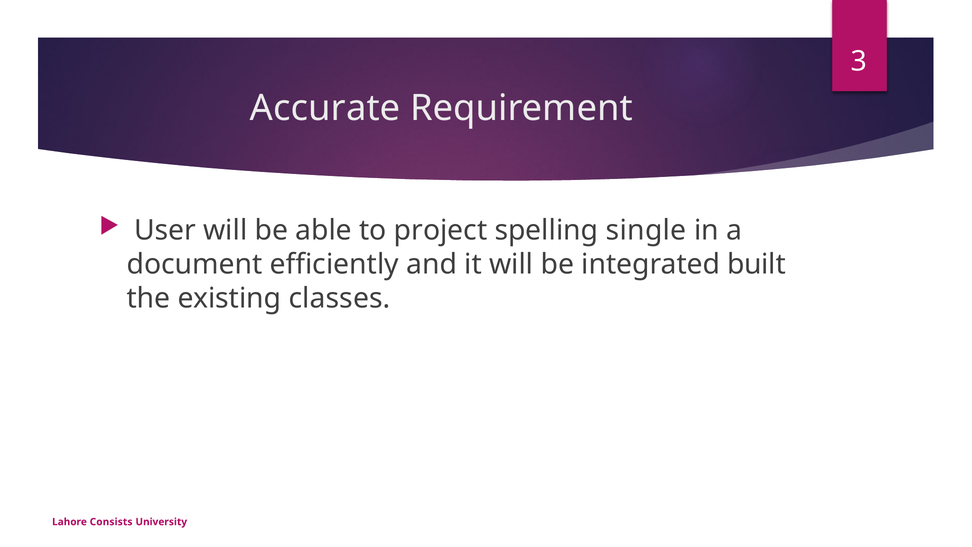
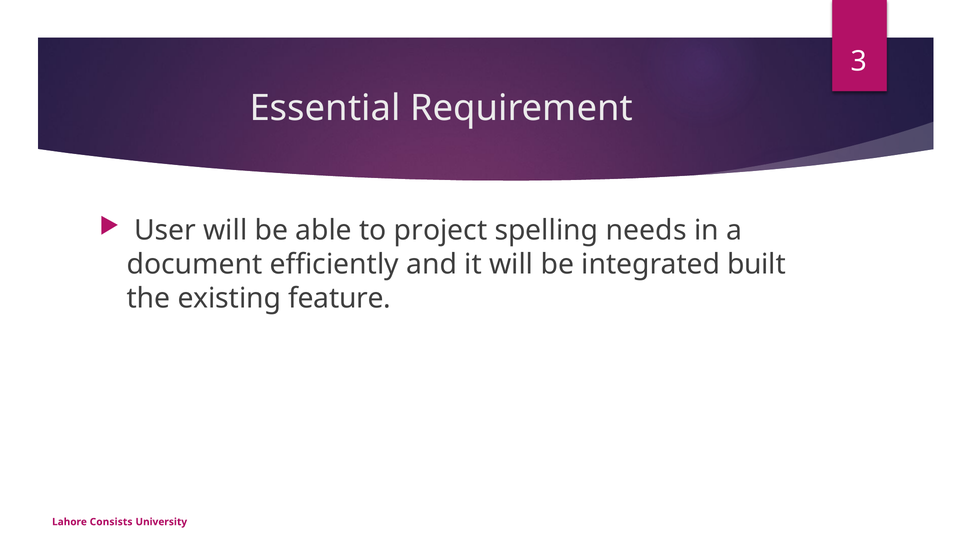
Accurate: Accurate -> Essential
single: single -> needs
classes: classes -> feature
